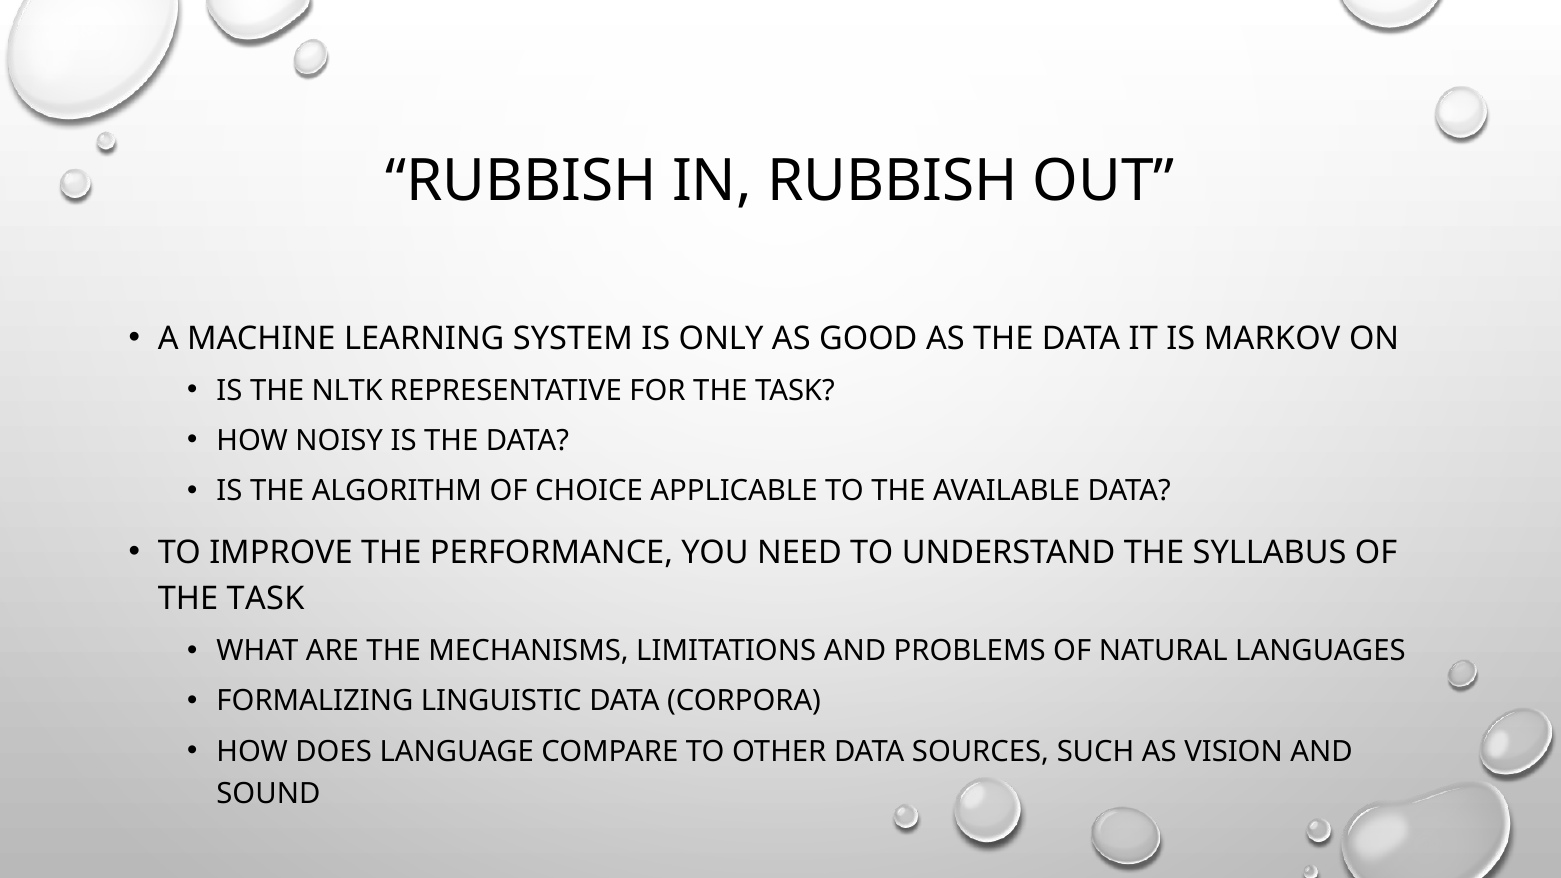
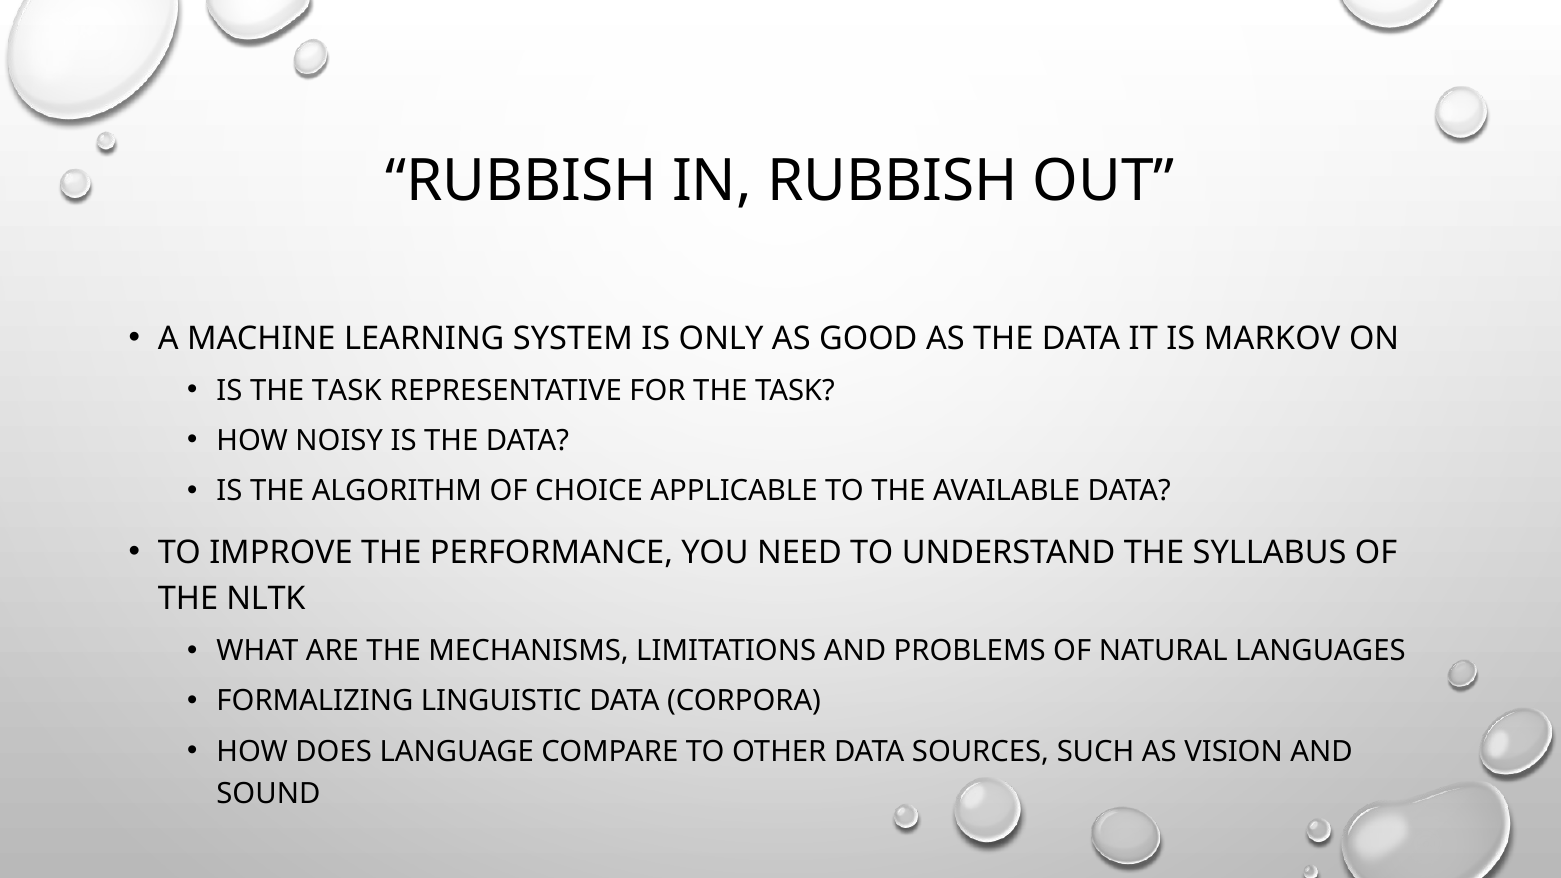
IS THE NLTK: NLTK -> TASK
TASK at (266, 599): TASK -> NLTK
